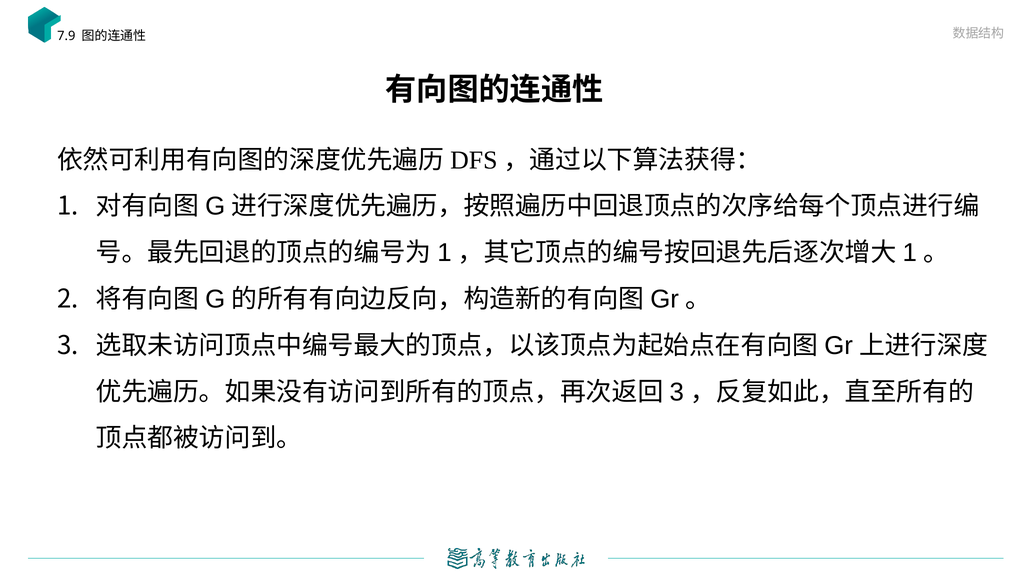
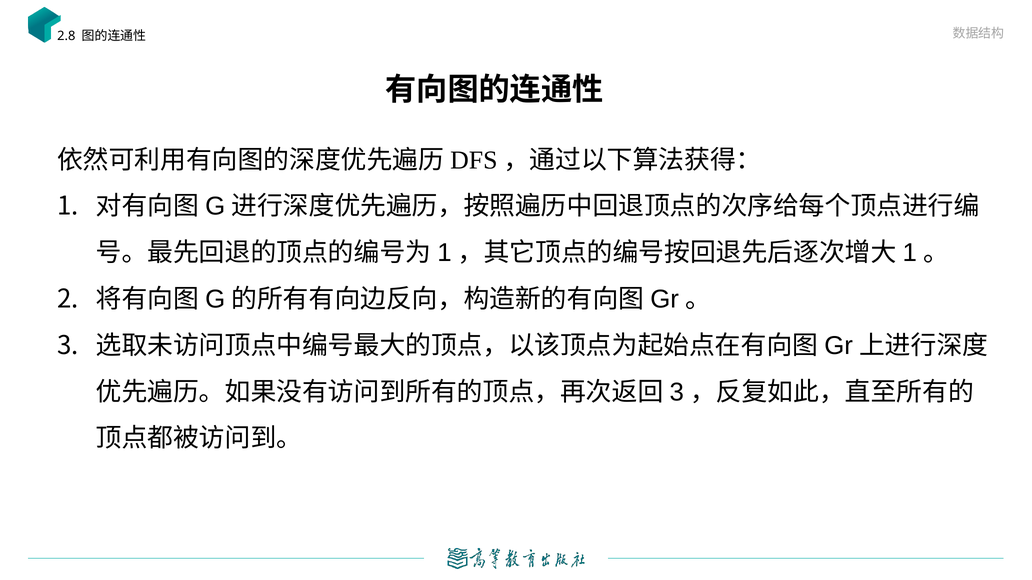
7.9: 7.9 -> 2.8
